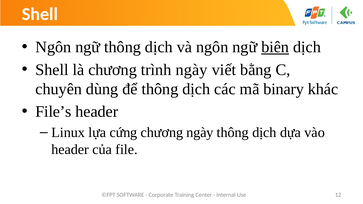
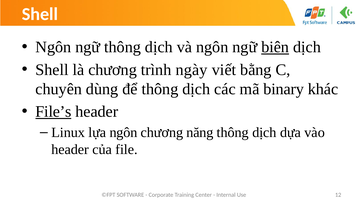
File’s underline: none -> present
lựa cứng: cứng -> ngôn
chương ngày: ngày -> năng
